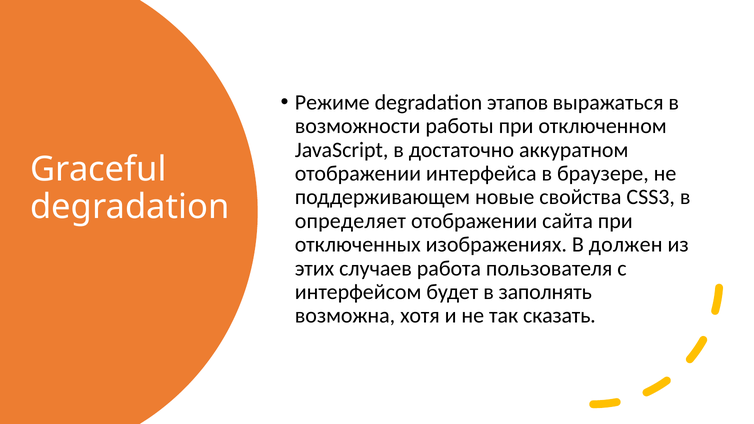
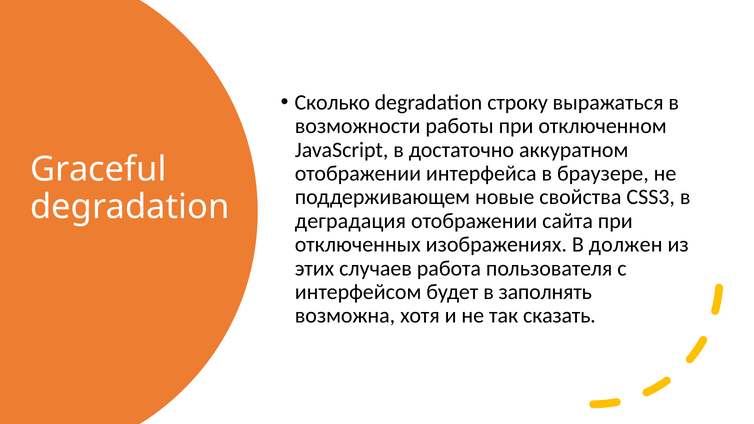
Режиме: Режиме -> Сколько
этапов: этапов -> строку
определяет: определяет -> деградация
